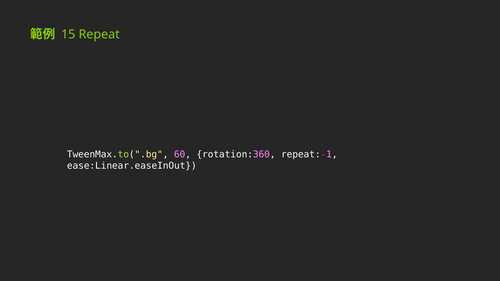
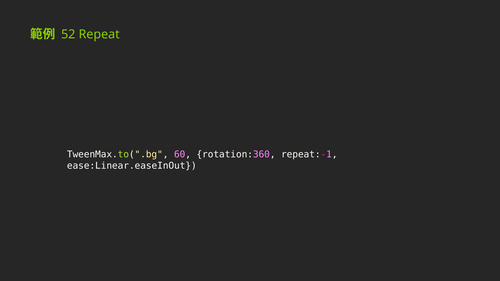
15: 15 -> 52
